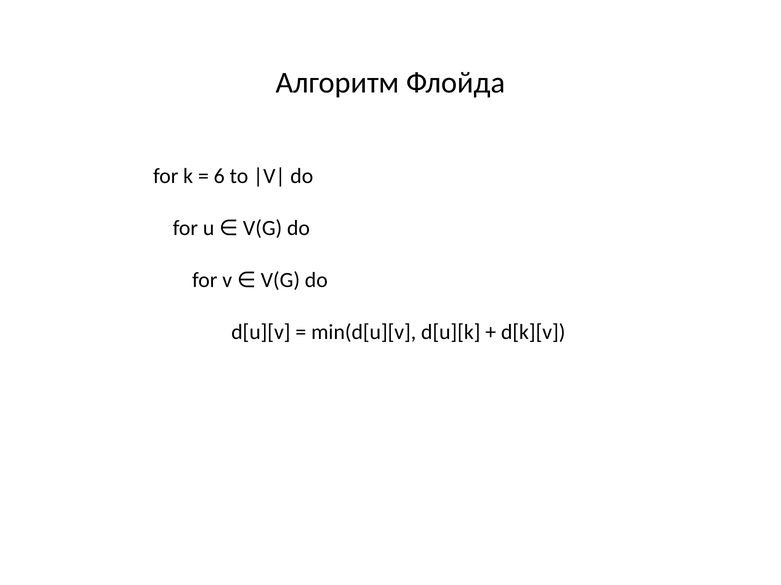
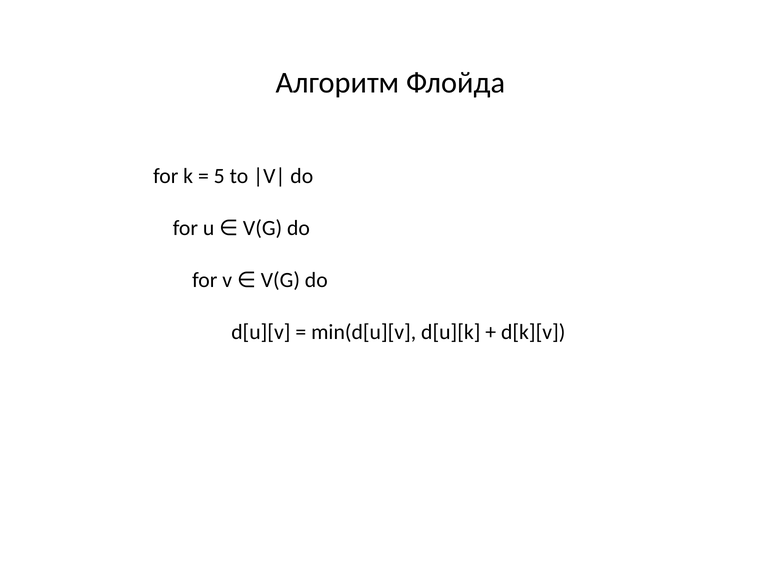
6: 6 -> 5
